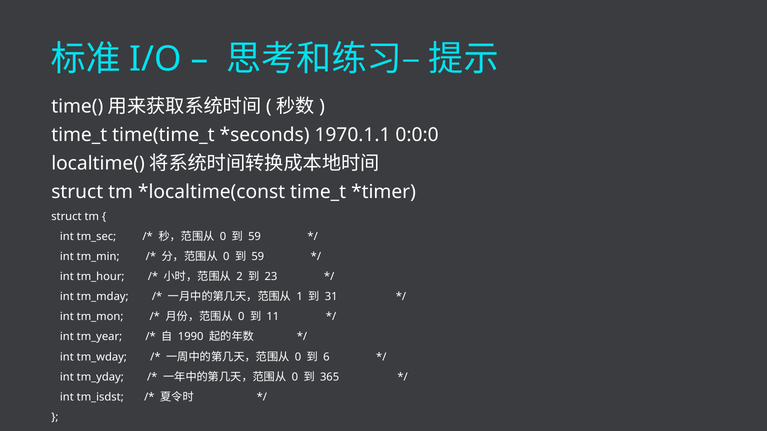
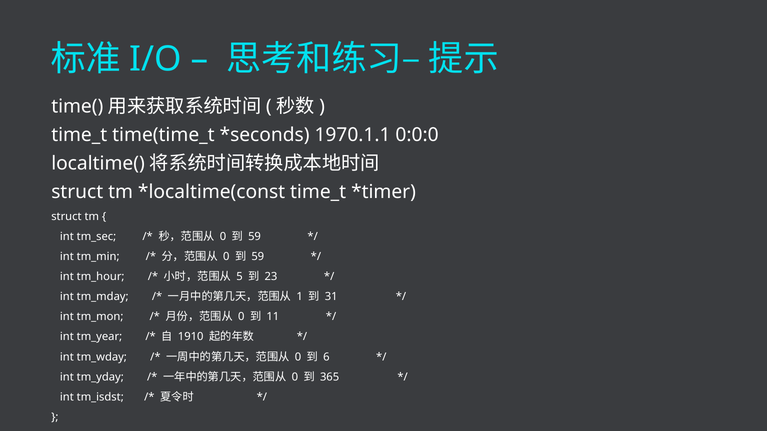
2: 2 -> 5
1990: 1990 -> 1910
